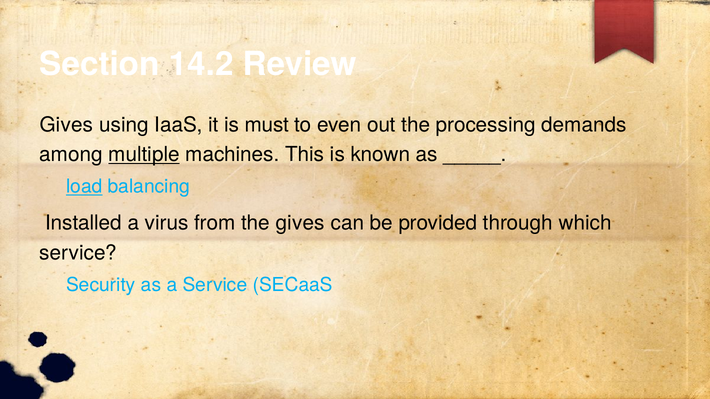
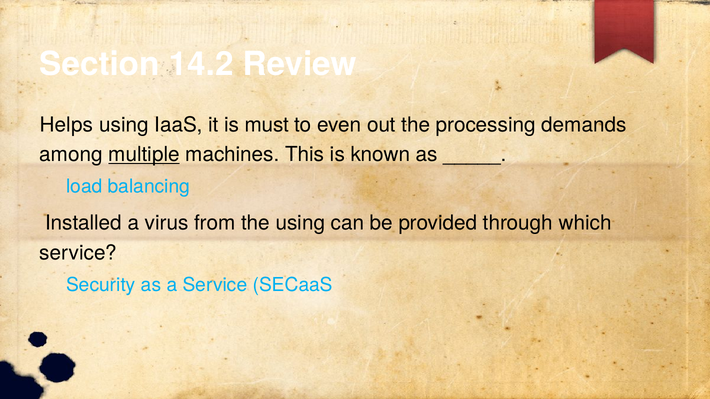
Gives at (66, 125): Gives -> Helps
load underline: present -> none
the gives: gives -> using
